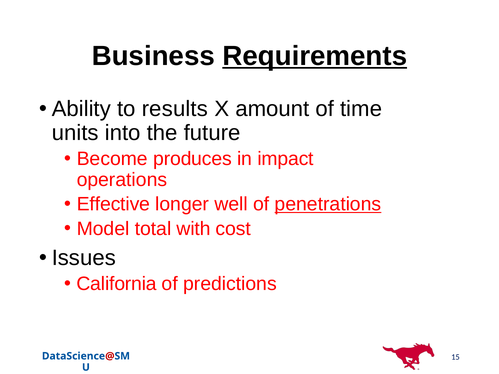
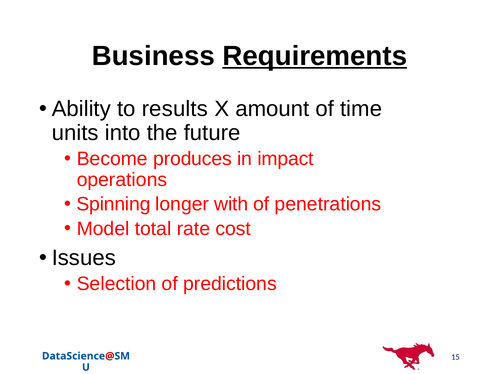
Effective: Effective -> Spinning
well: well -> with
penetrations underline: present -> none
with: with -> rate
California: California -> Selection
